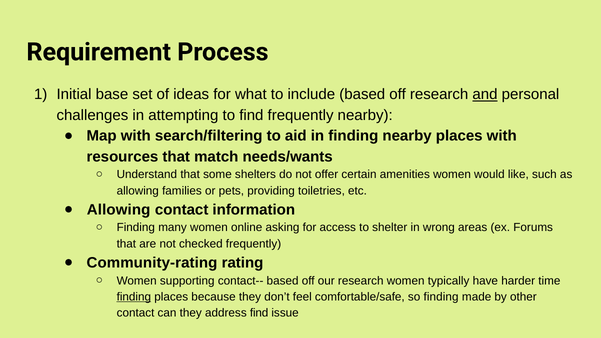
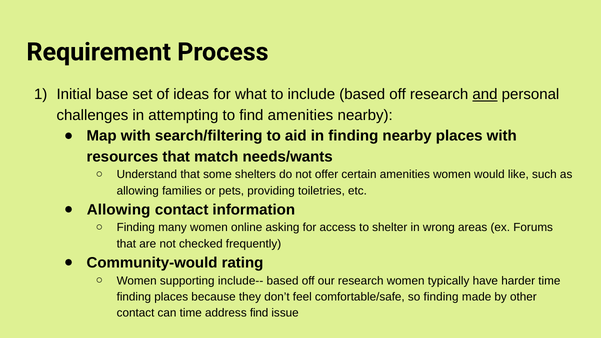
find frequently: frequently -> amenities
Community-rating: Community-rating -> Community-would
contact--: contact-- -> include--
finding at (134, 297) underline: present -> none
can they: they -> time
